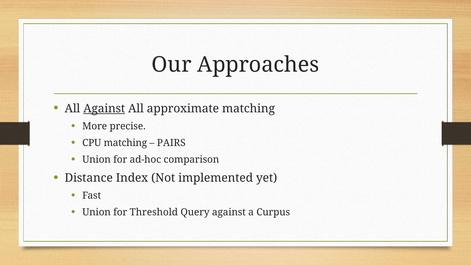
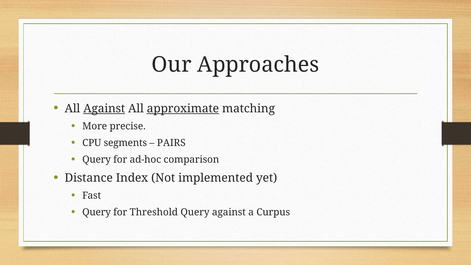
approximate underline: none -> present
CPU matching: matching -> segments
Union at (97, 160): Union -> Query
Union at (97, 212): Union -> Query
